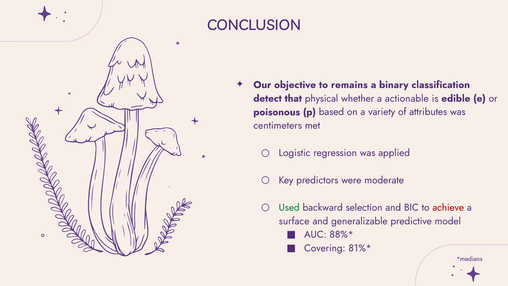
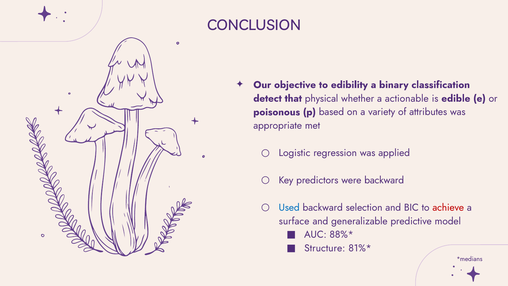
remains: remains -> edibility
centimeters: centimeters -> appropriate
were moderate: moderate -> backward
Used colour: green -> blue
Covering: Covering -> Structure
